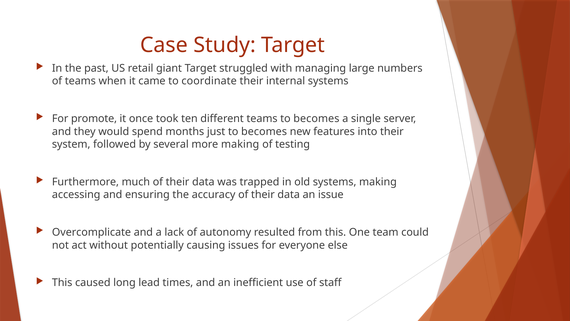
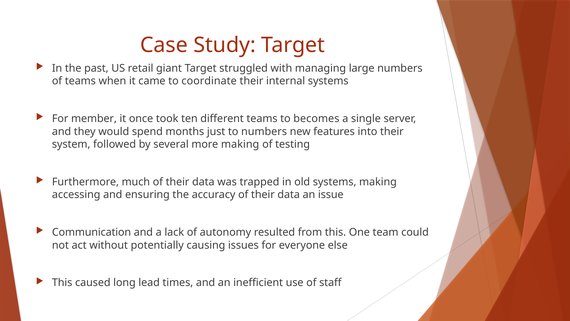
promote: promote -> member
just to becomes: becomes -> numbers
Overcomplicate: Overcomplicate -> Communication
